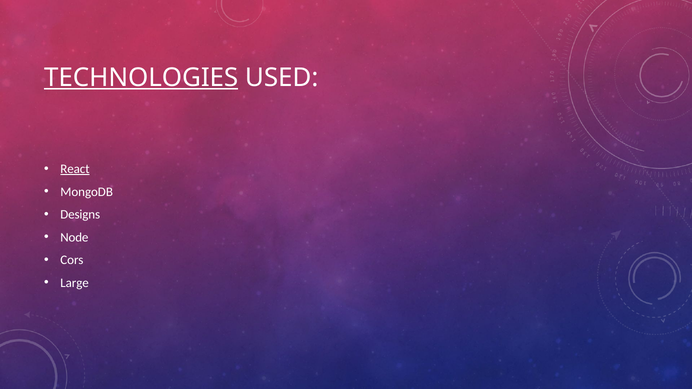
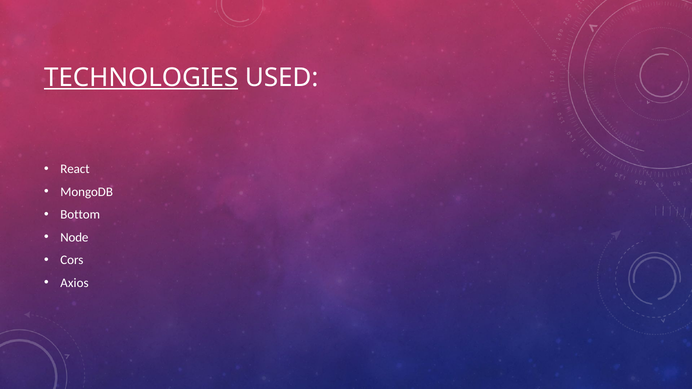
React underline: present -> none
Designs: Designs -> Bottom
Large: Large -> Axios
